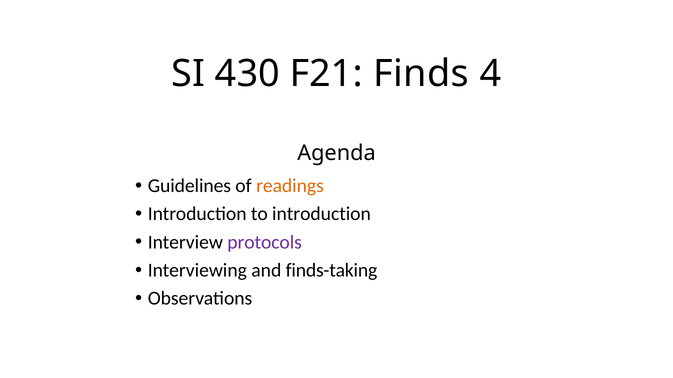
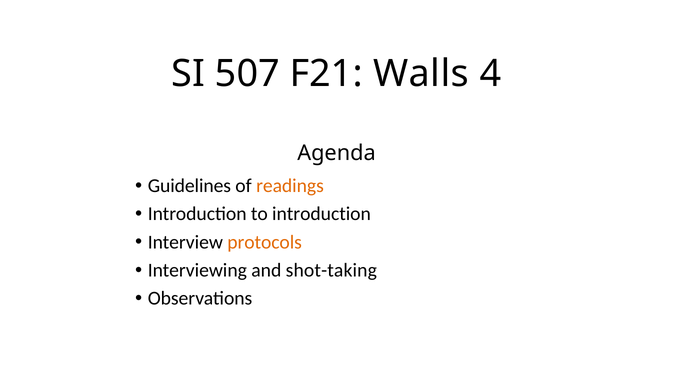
430: 430 -> 507
Finds: Finds -> Walls
protocols colour: purple -> orange
finds-taking: finds-taking -> shot-taking
